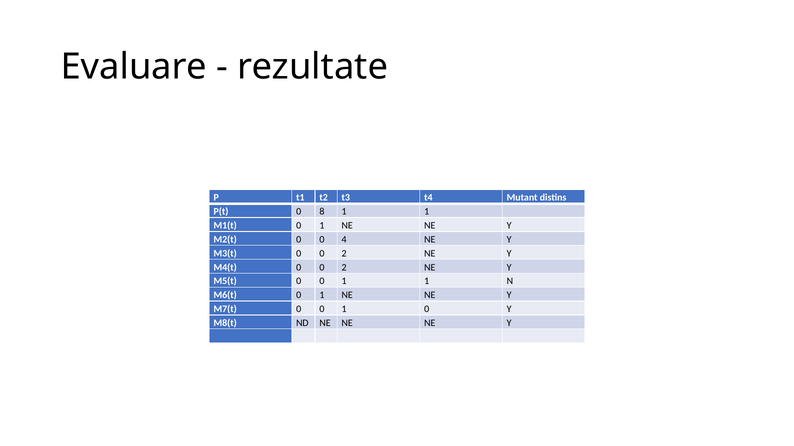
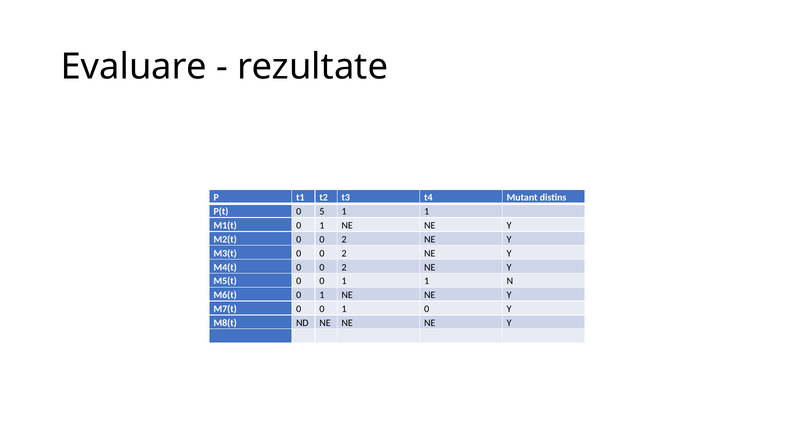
8: 8 -> 5
M2(t 0 0 4: 4 -> 2
